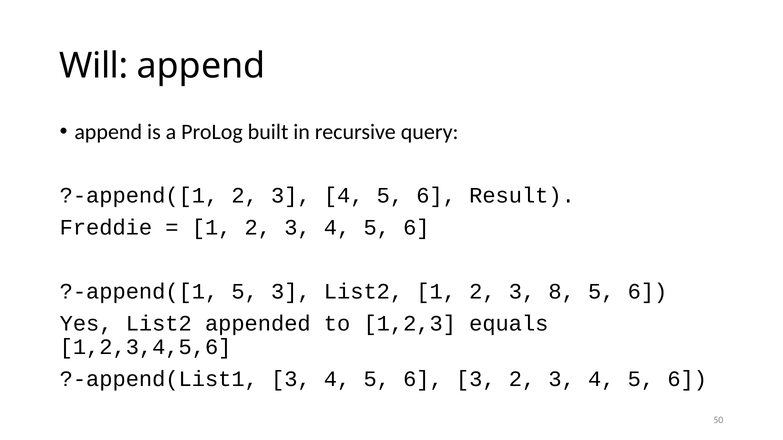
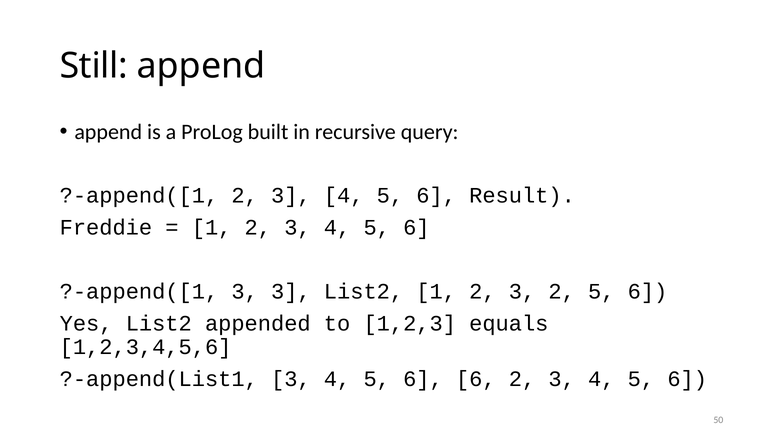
Will: Will -> Still
?-append([1 5: 5 -> 3
3 8: 8 -> 2
6 3: 3 -> 6
